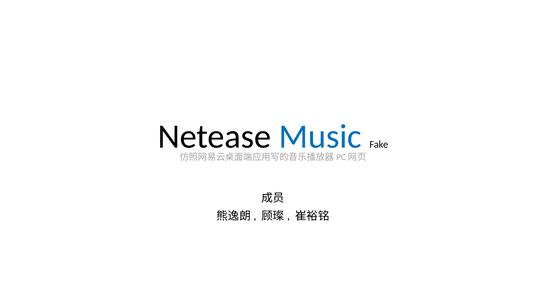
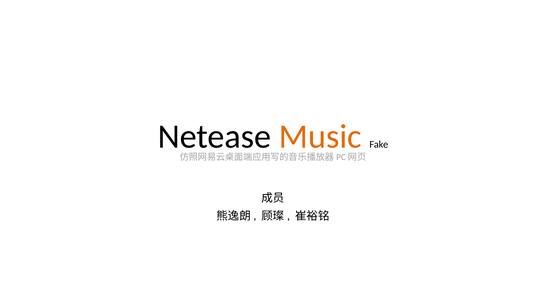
Music colour: blue -> orange
